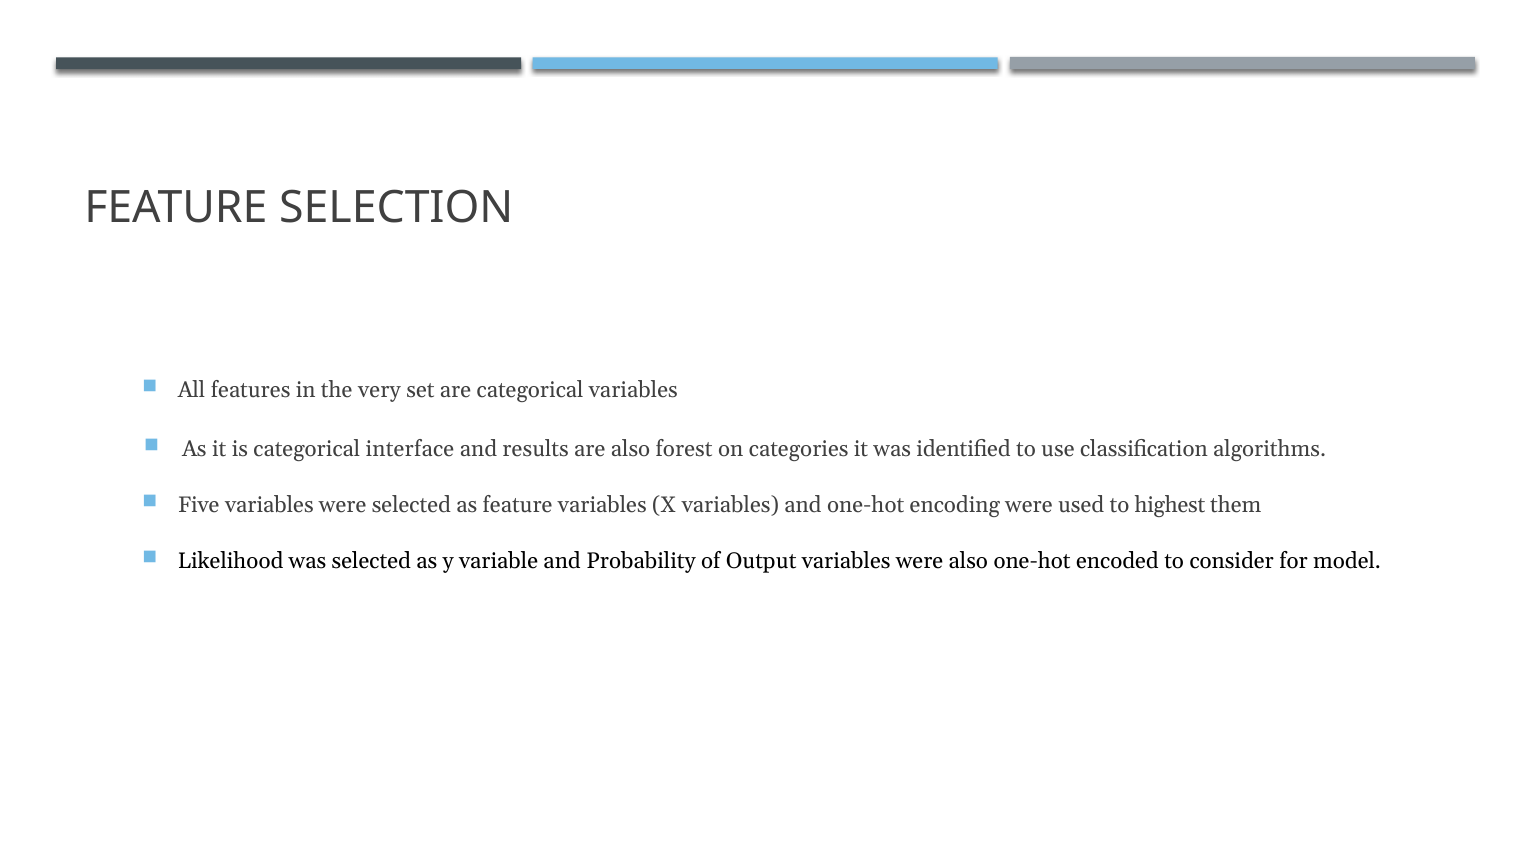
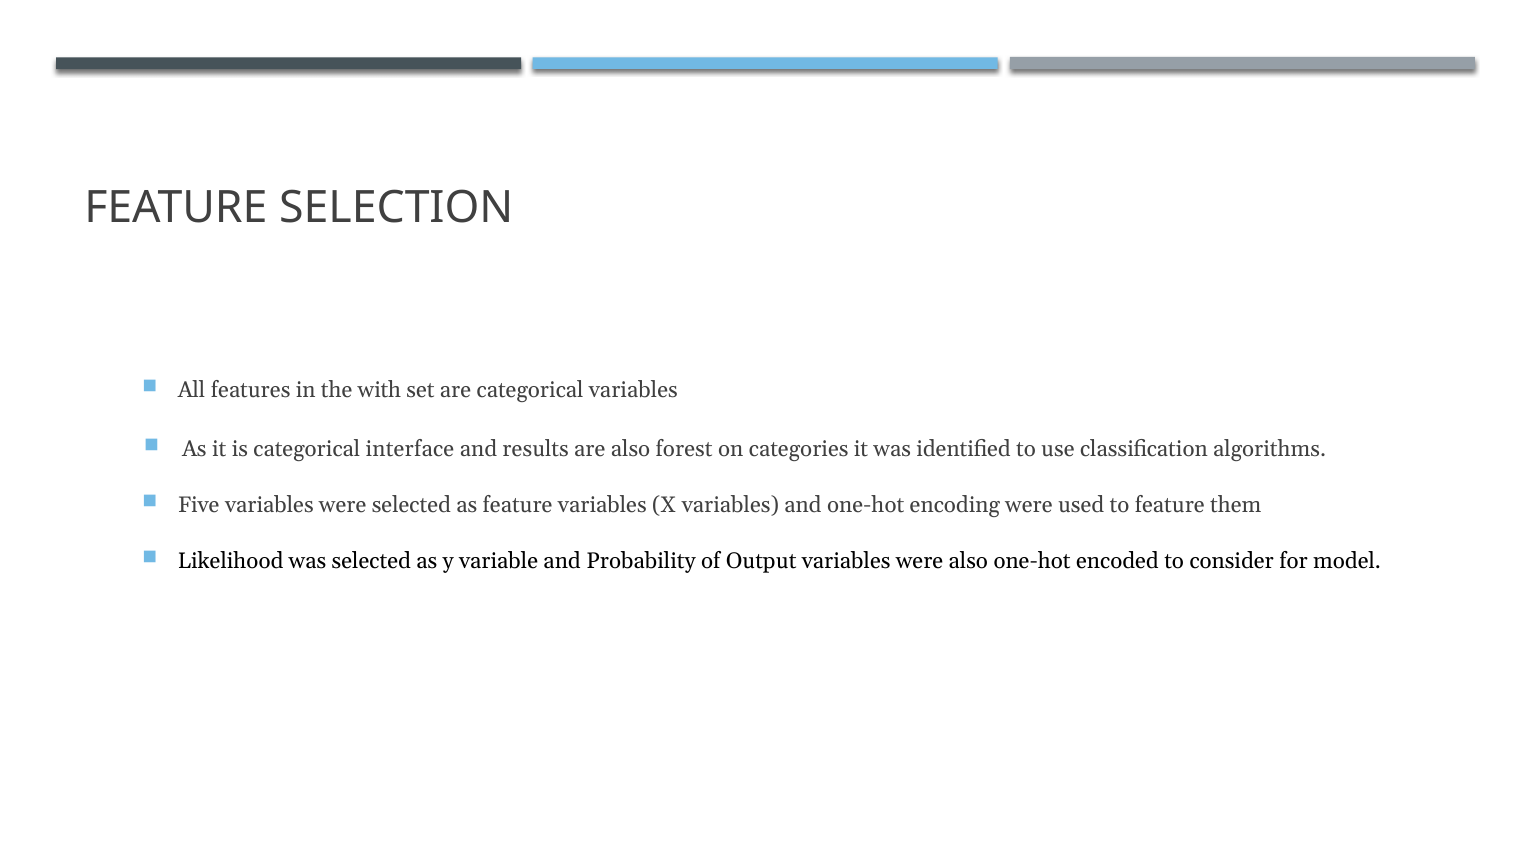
very: very -> with
to highest: highest -> feature
